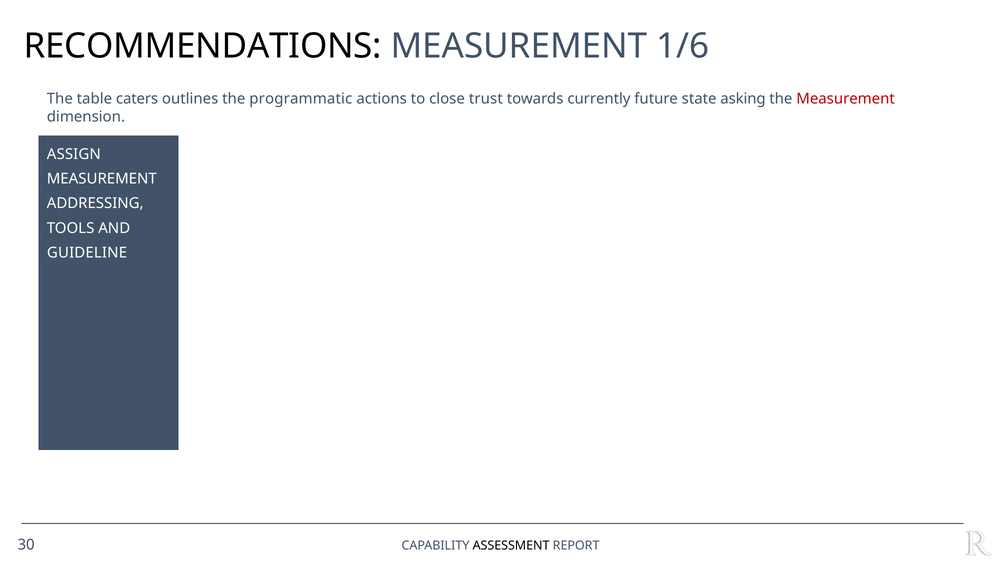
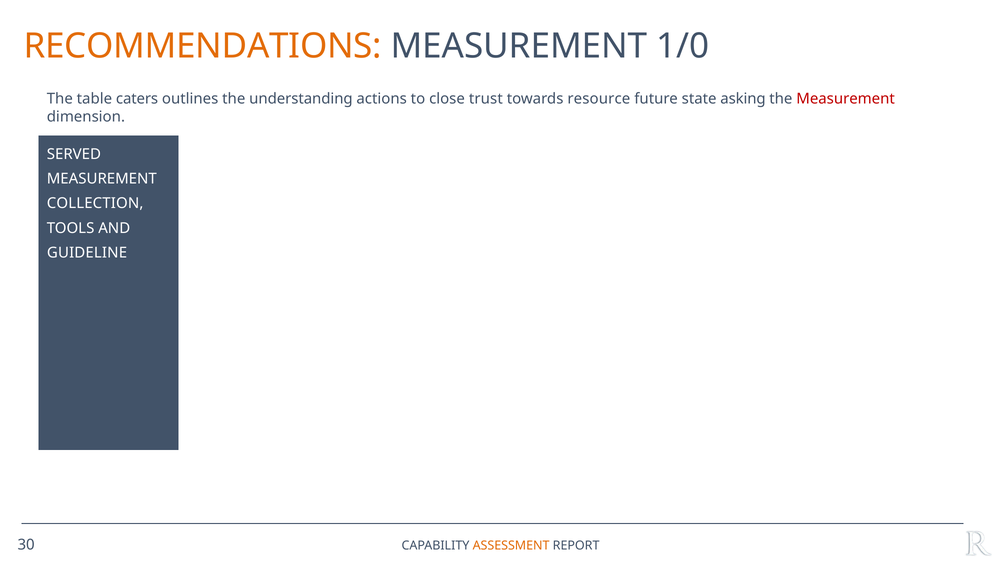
RECOMMENDATIONS colour: black -> orange
1/6: 1/6 -> 1/0
programmatic: programmatic -> understanding
currently: currently -> resource
ASSIGN: ASSIGN -> SERVED
ADDRESSING: ADDRESSING -> COLLECTION
ASSESSMENT colour: black -> orange
